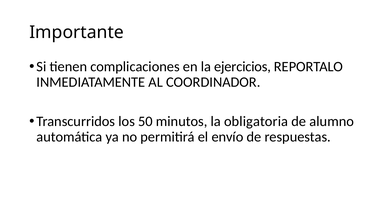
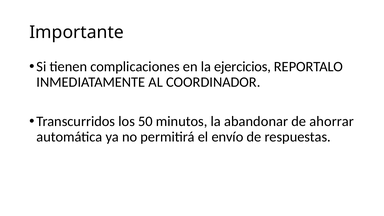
obligatoria: obligatoria -> abandonar
alumno: alumno -> ahorrar
